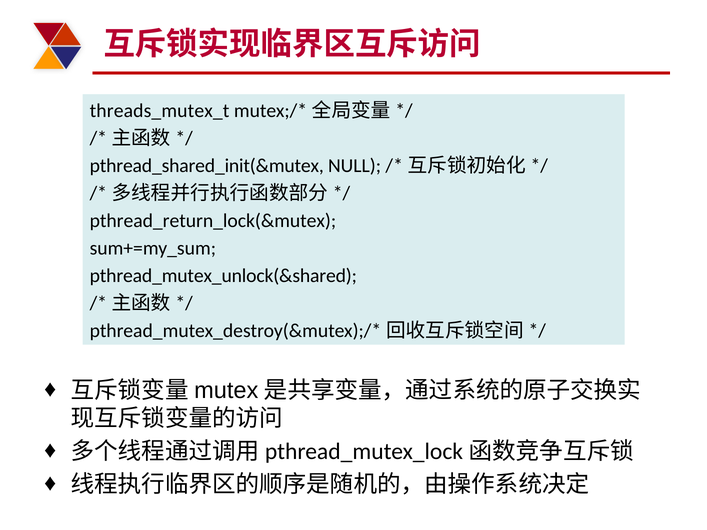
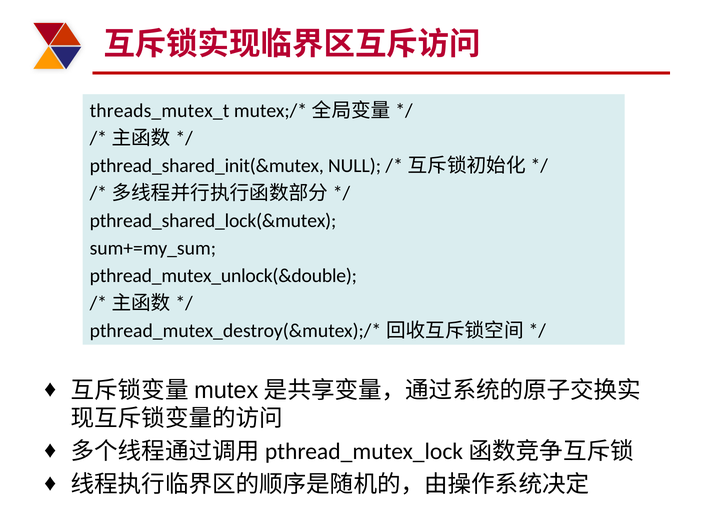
pthread_return_lock(&mutex: pthread_return_lock(&mutex -> pthread_shared_lock(&mutex
pthread_mutex_unlock(&shared: pthread_mutex_unlock(&shared -> pthread_mutex_unlock(&double
